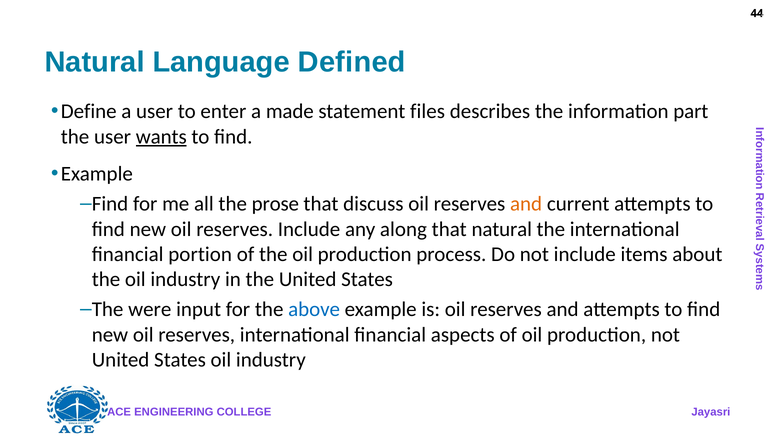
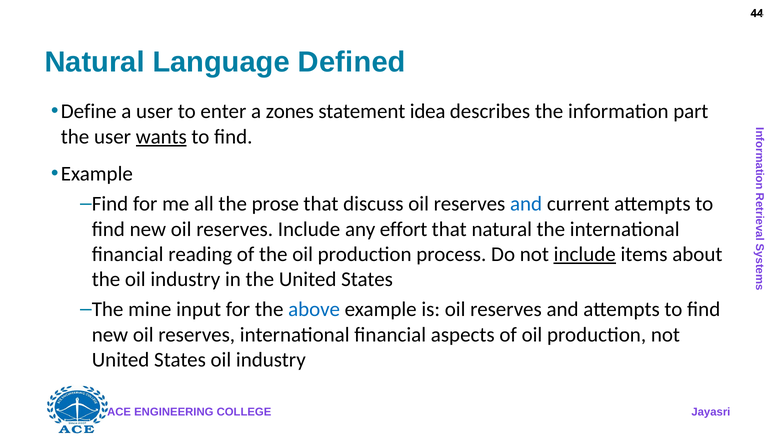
made: made -> zones
files: files -> idea
and at (526, 204) colour: orange -> blue
along: along -> effort
portion: portion -> reading
include at (585, 254) underline: none -> present
were: were -> mine
